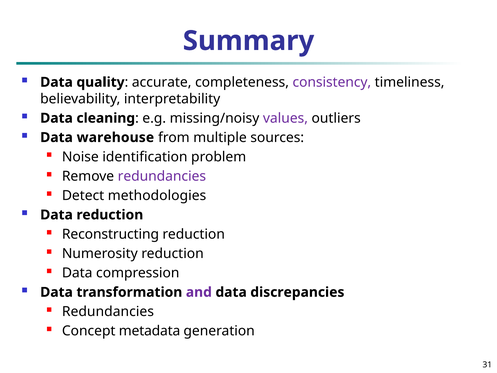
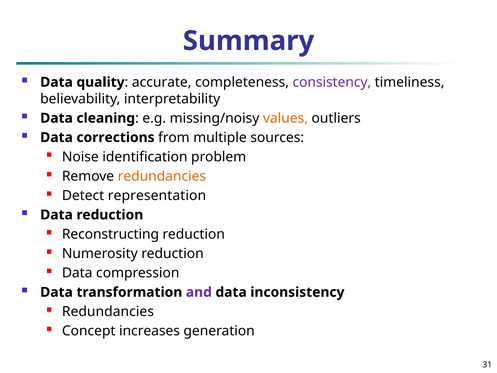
values colour: purple -> orange
warehouse: warehouse -> corrections
redundancies at (162, 176) colour: purple -> orange
methodologies: methodologies -> representation
discrepancies: discrepancies -> inconsistency
metadata: metadata -> increases
